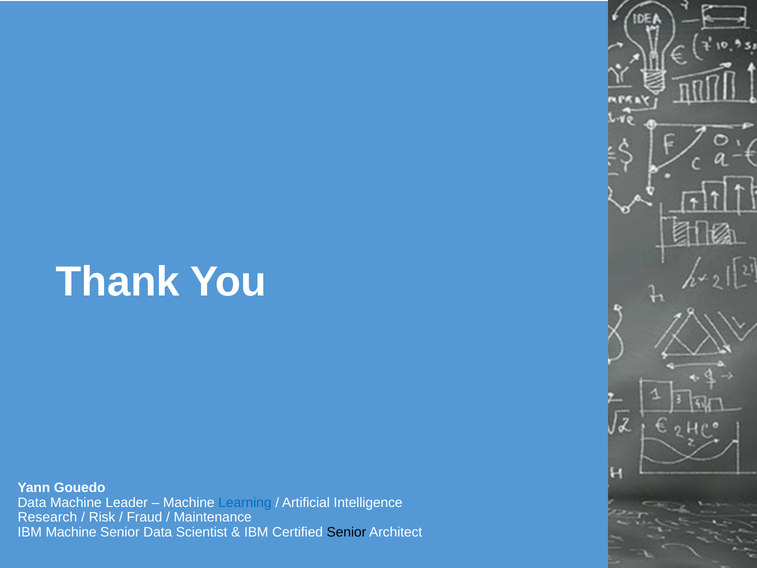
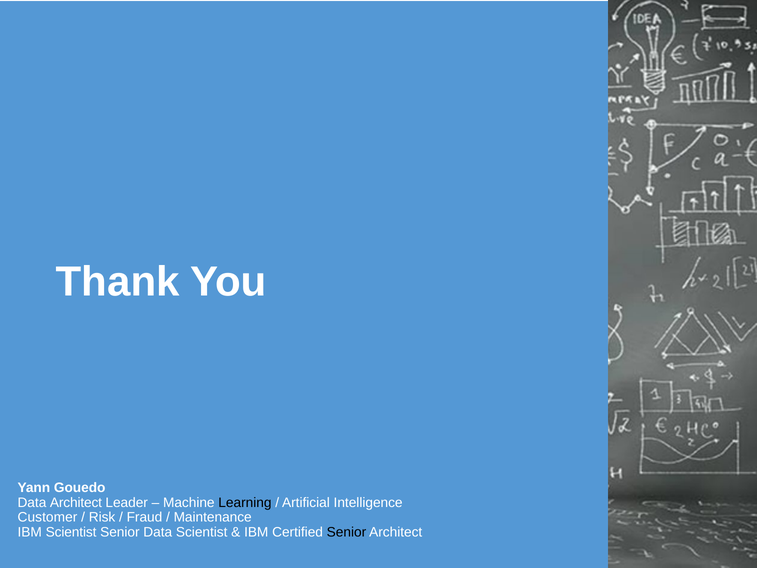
Data Machine: Machine -> Architect
Learning colour: blue -> black
Research: Research -> Customer
IBM Machine: Machine -> Scientist
